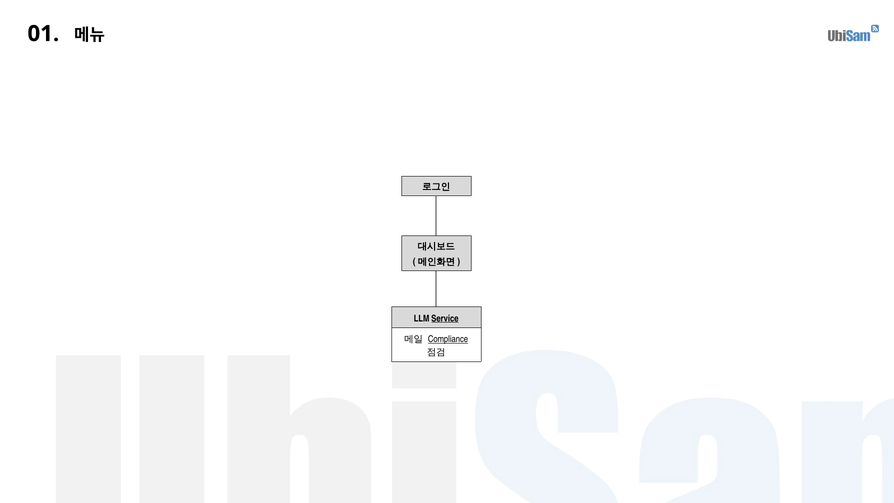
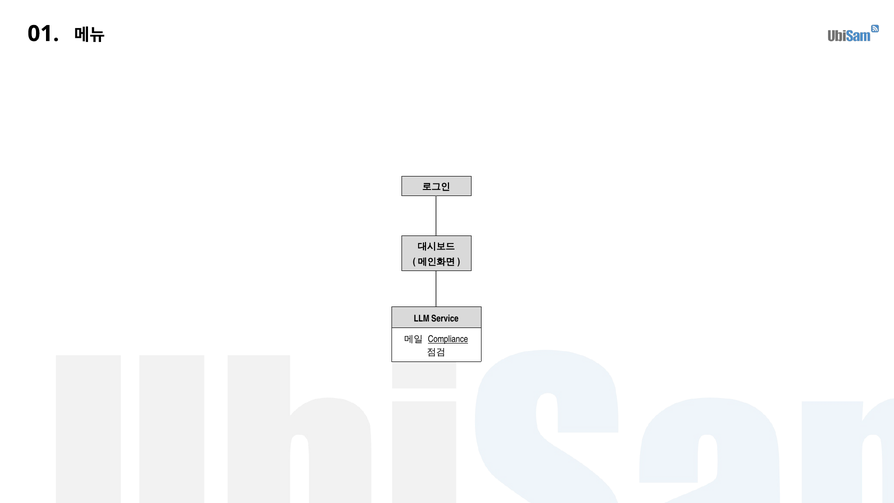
Service underline: present -> none
